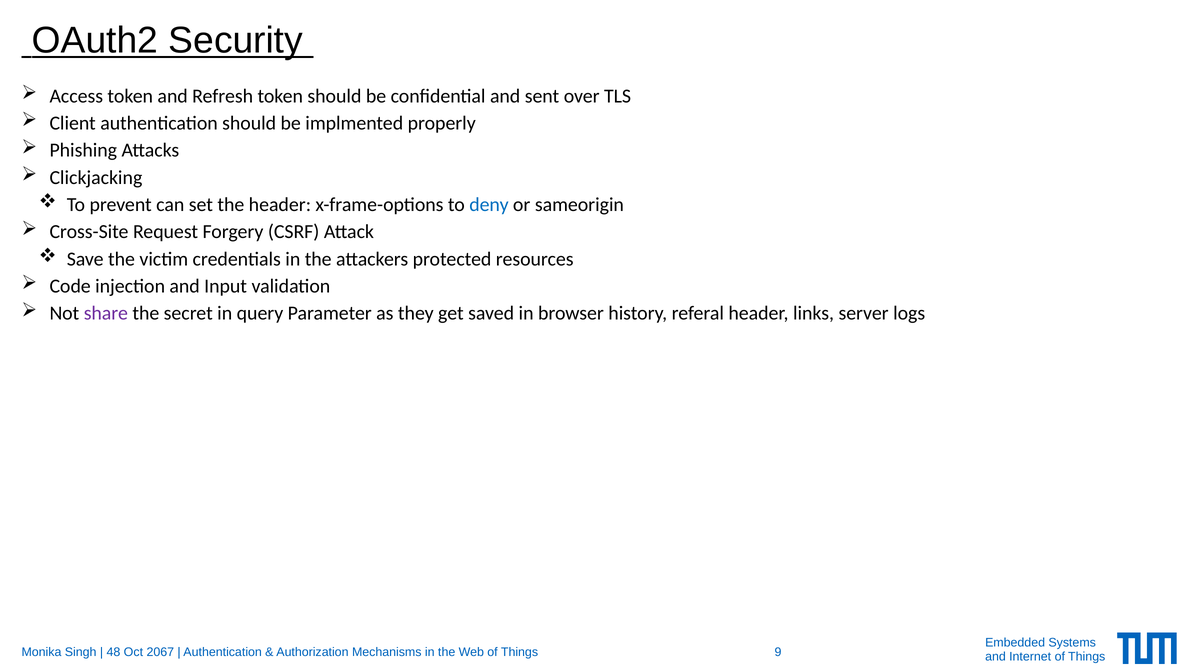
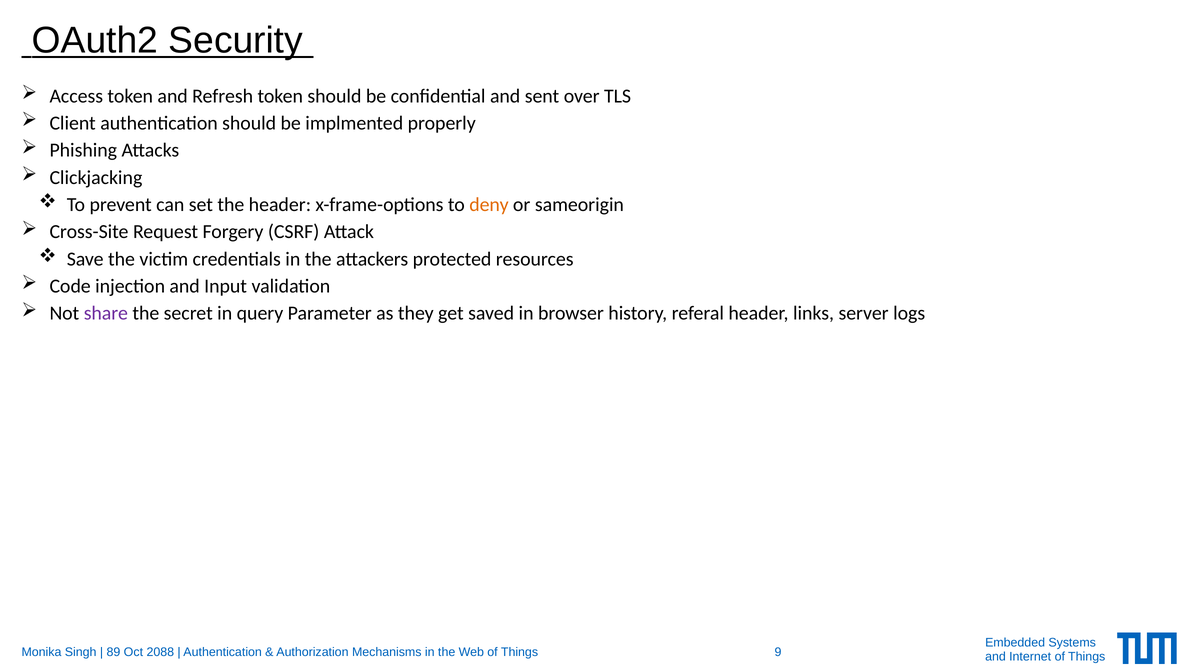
deny colour: blue -> orange
48: 48 -> 89
2067: 2067 -> 2088
